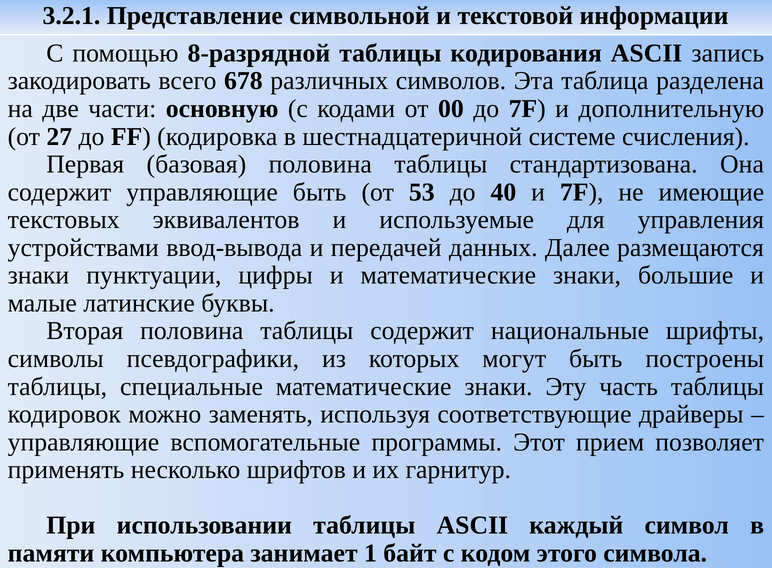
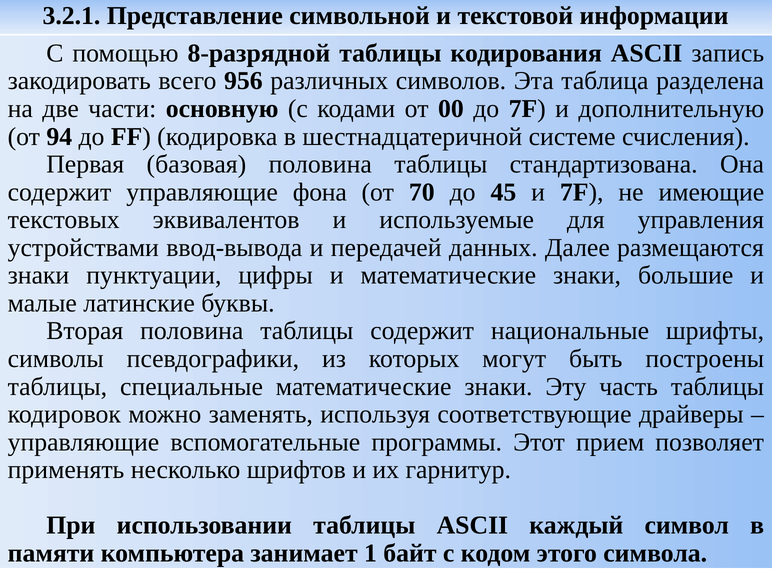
678: 678 -> 956
27: 27 -> 94
управляющие быть: быть -> фона
53: 53 -> 70
40: 40 -> 45
